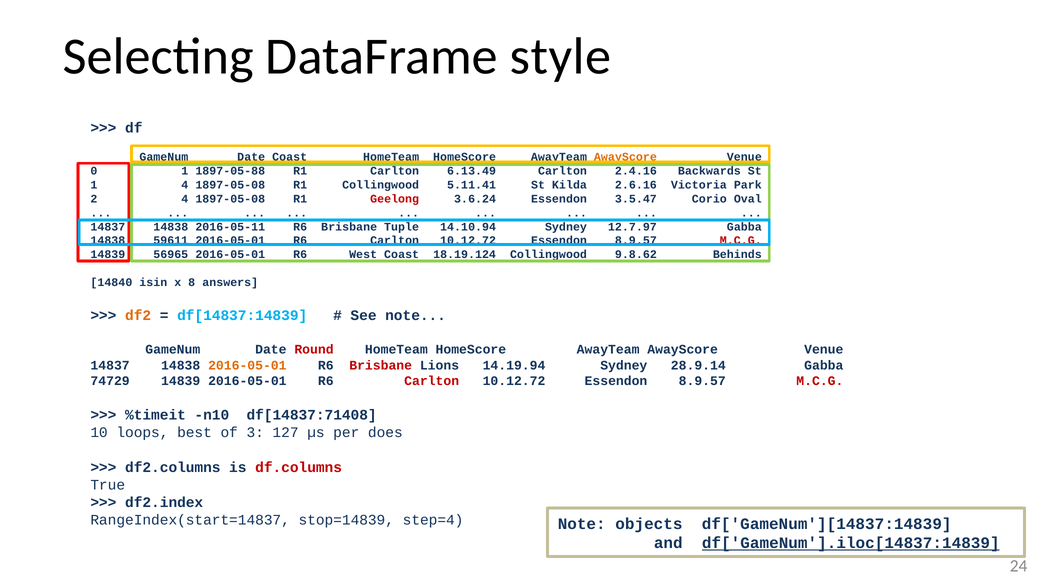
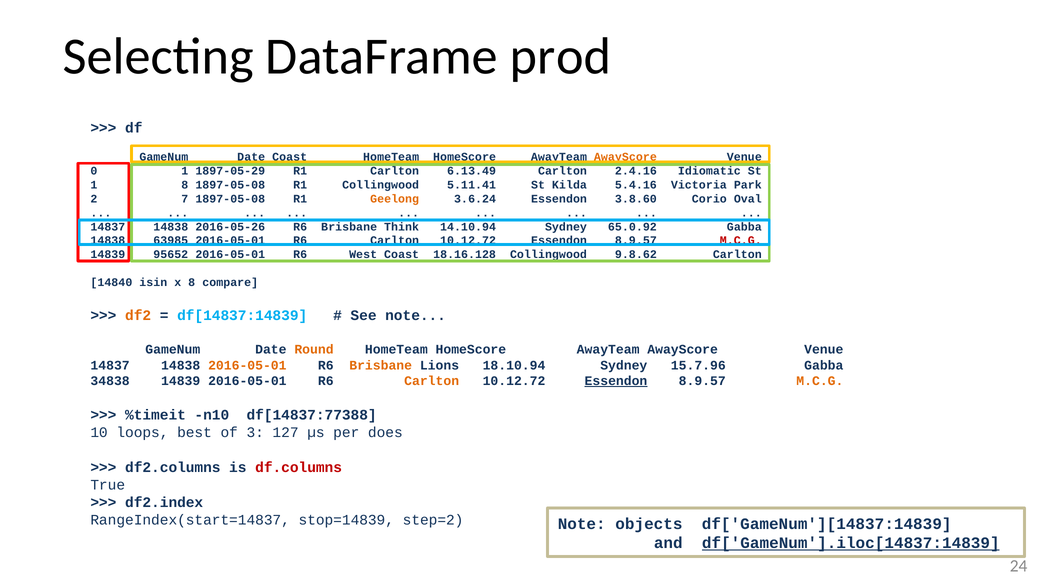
style: style -> prod
1897-05-88: 1897-05-88 -> 1897-05-29
Backwards: Backwards -> Idiomatic
1 4: 4 -> 8
2.6.16: 2.6.16 -> 5.4.16
2 4: 4 -> 7
Geelong colour: red -> orange
3.5.47: 3.5.47 -> 3.8.60
2016-05-11: 2016-05-11 -> 2016-05-26
Tuple: Tuple -> Think
12.7.97: 12.7.97 -> 65.0.92
59611: 59611 -> 63985
56965: 56965 -> 95652
18.19.124: 18.19.124 -> 18.16.128
9.8.62 Behinds: Behinds -> Carlton
answers: answers -> compare
Round colour: red -> orange
Brisbane at (381, 365) colour: red -> orange
14.19.94: 14.19.94 -> 18.10.94
28.9.14: 28.9.14 -> 15.7.96
74729: 74729 -> 34838
Carlton at (432, 381) colour: red -> orange
Essendon at (616, 381) underline: none -> present
M.C.G at (820, 381) colour: red -> orange
df[14837:71408: df[14837:71408 -> df[14837:77388
step=4: step=4 -> step=2
